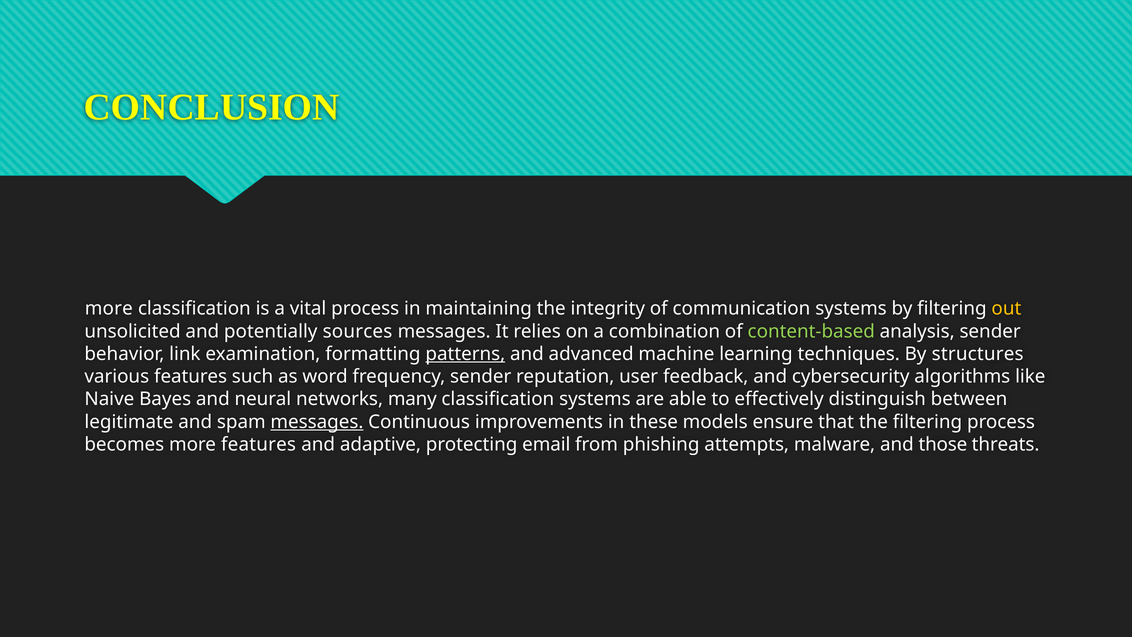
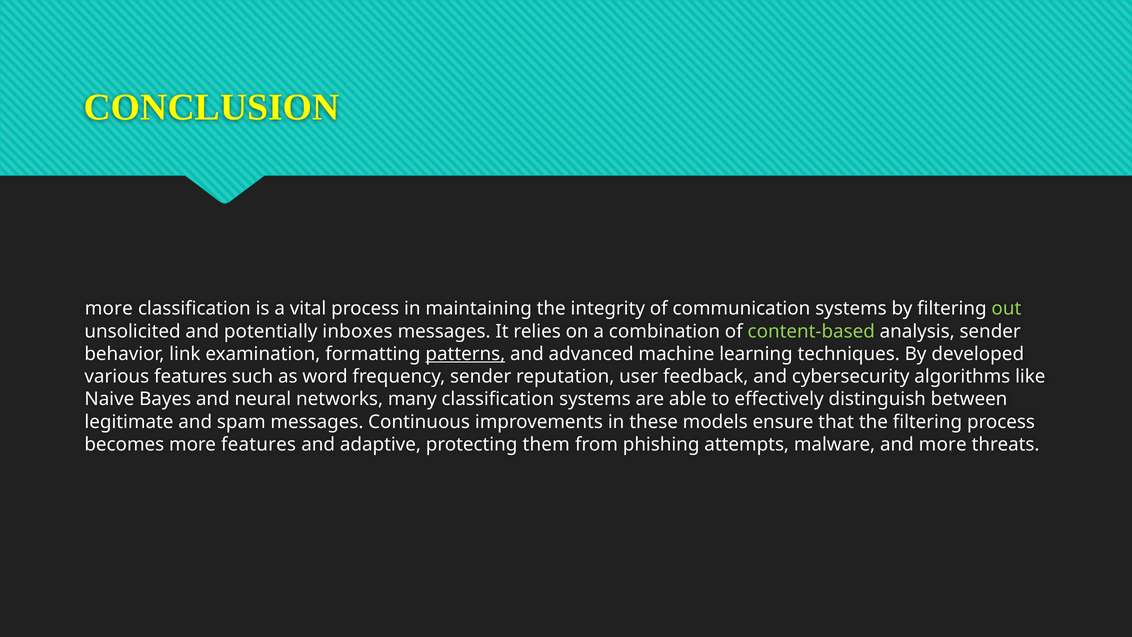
out colour: yellow -> light green
sources: sources -> inboxes
structures: structures -> developed
messages at (317, 422) underline: present -> none
email: email -> them
and those: those -> more
